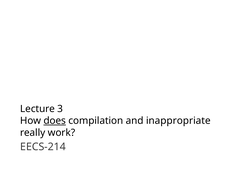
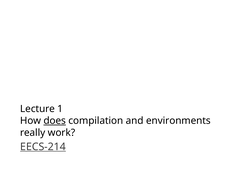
3: 3 -> 1
inappropriate: inappropriate -> environments
EECS-214 underline: none -> present
